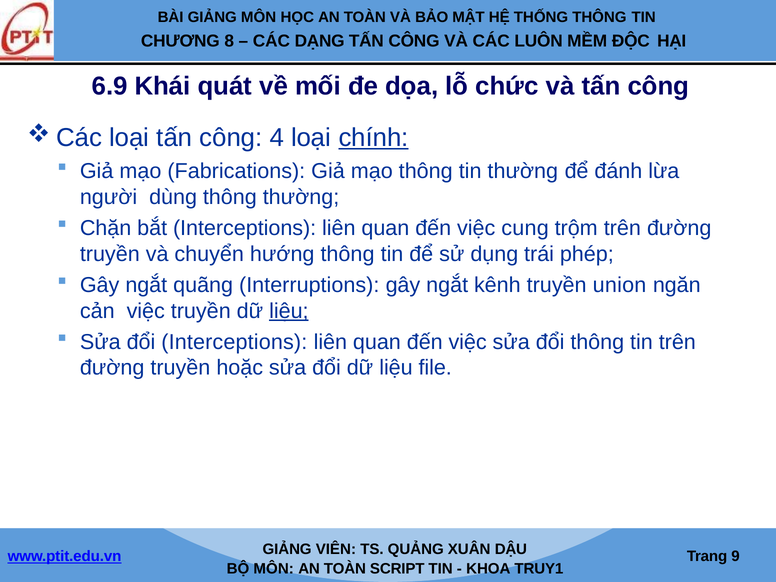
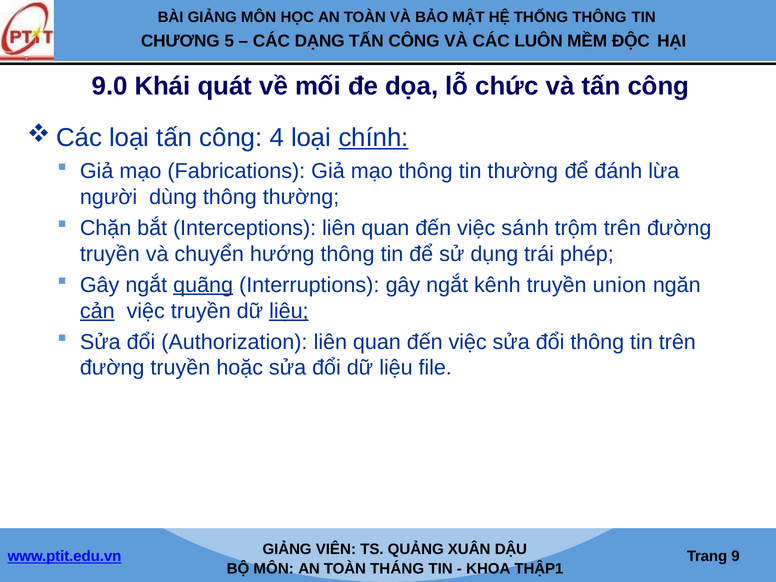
8: 8 -> 5
6.9: 6.9 -> 9.0
cung: cung -> sánh
quãng underline: none -> present
cản underline: none -> present
đổi Interceptions: Interceptions -> Authorization
SCRIPT: SCRIPT -> THÁNG
TRUY1: TRUY1 -> THẬP1
